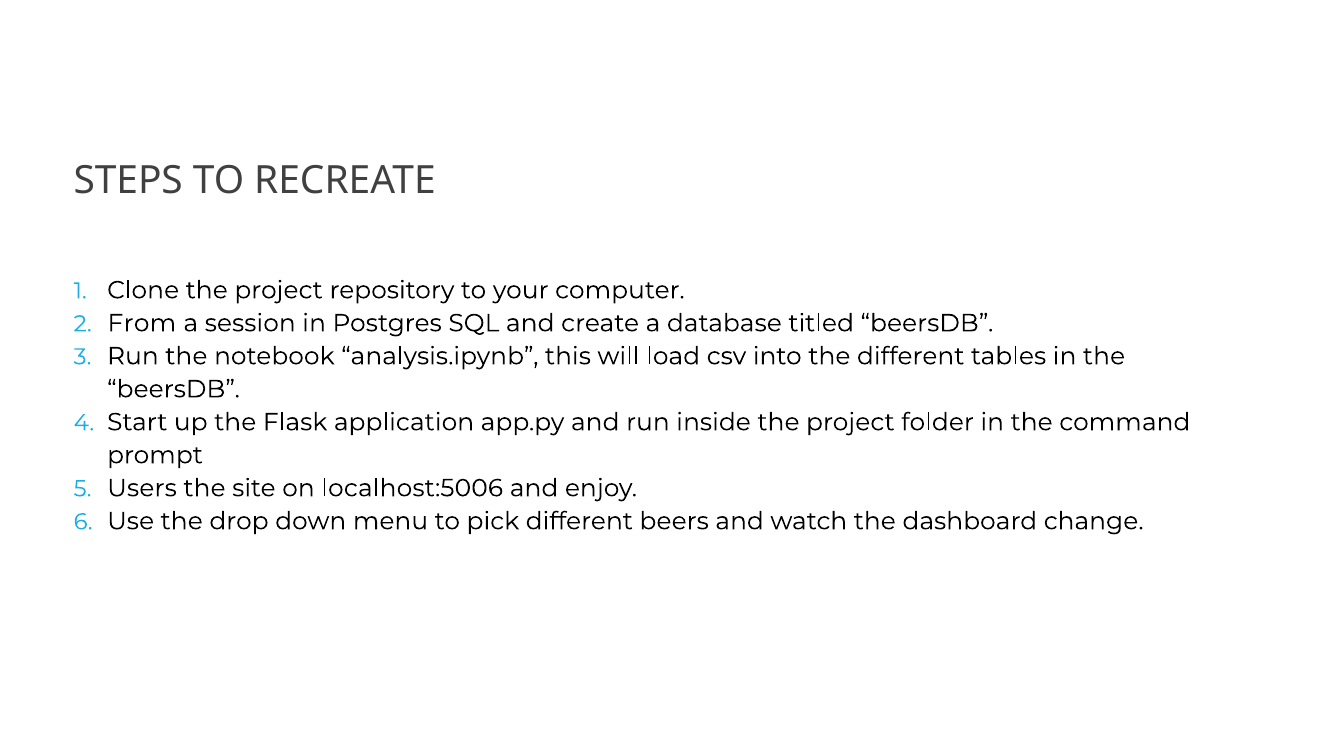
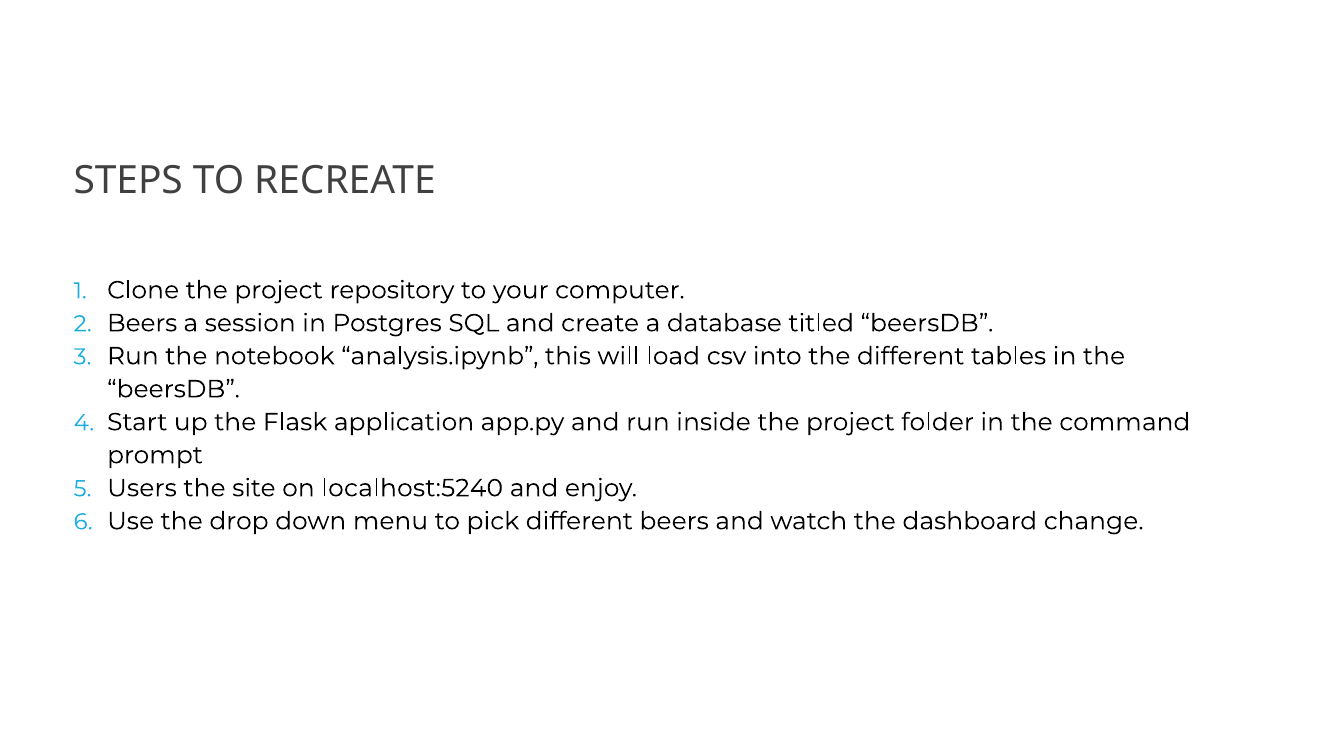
From at (142, 323): From -> Beers
localhost:5006: localhost:5006 -> localhost:5240
